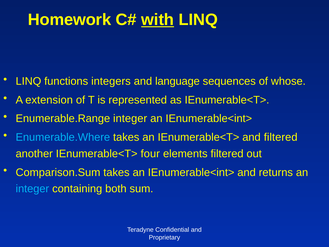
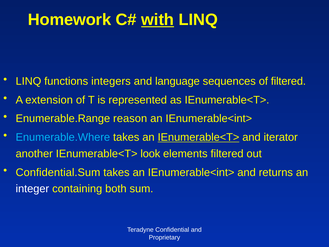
of whose: whose -> filtered
Enumerable.Range integer: integer -> reason
IEnumerable<T> at (198, 137) underline: none -> present
and filtered: filtered -> iterator
four: four -> look
Comparison.Sum: Comparison.Sum -> Confidential.Sum
integer at (32, 189) colour: light blue -> white
